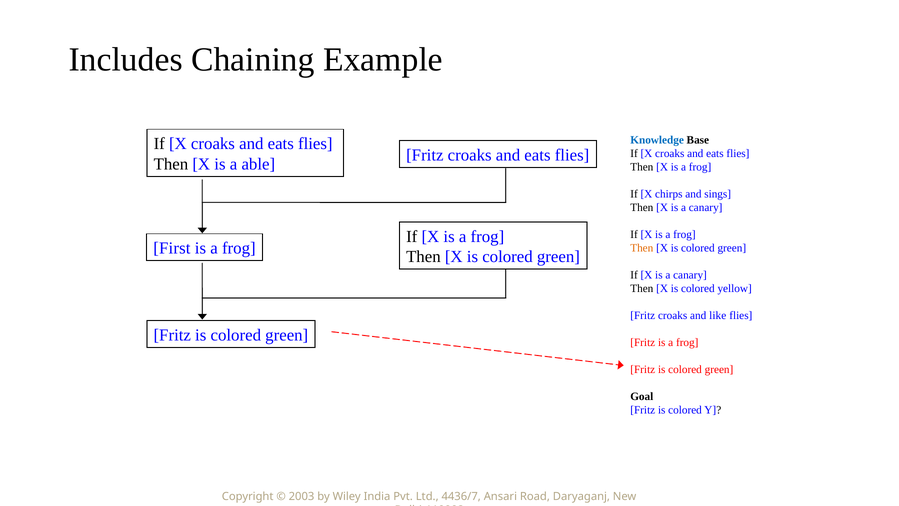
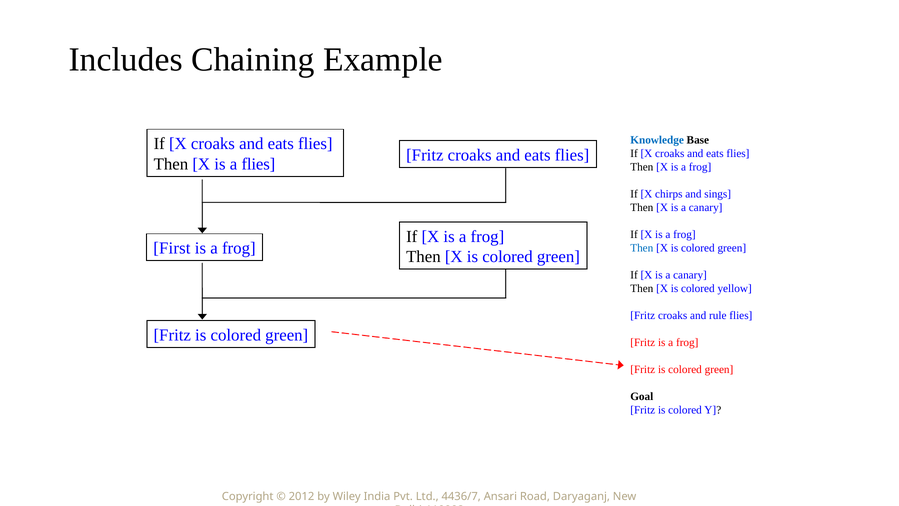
a able: able -> flies
Then at (642, 248) colour: orange -> blue
like: like -> rule
2003: 2003 -> 2012
